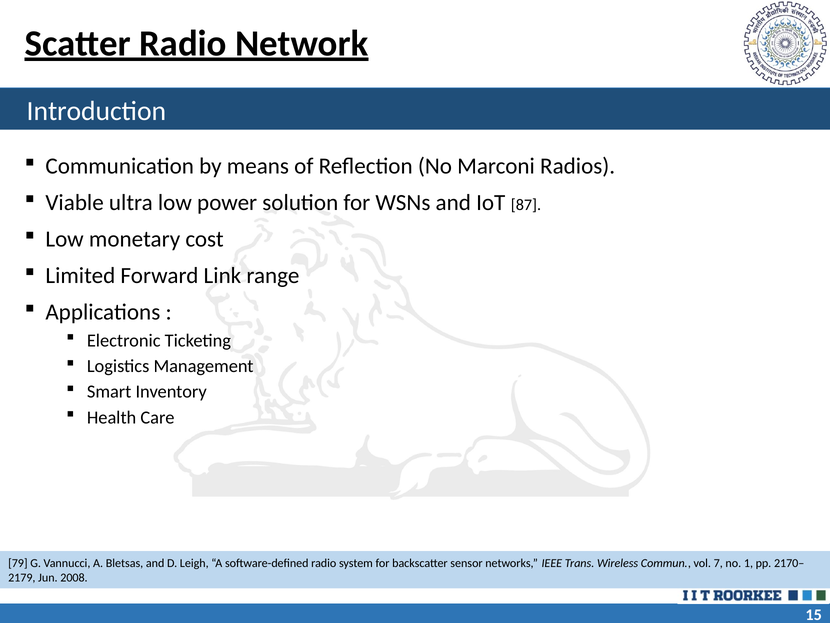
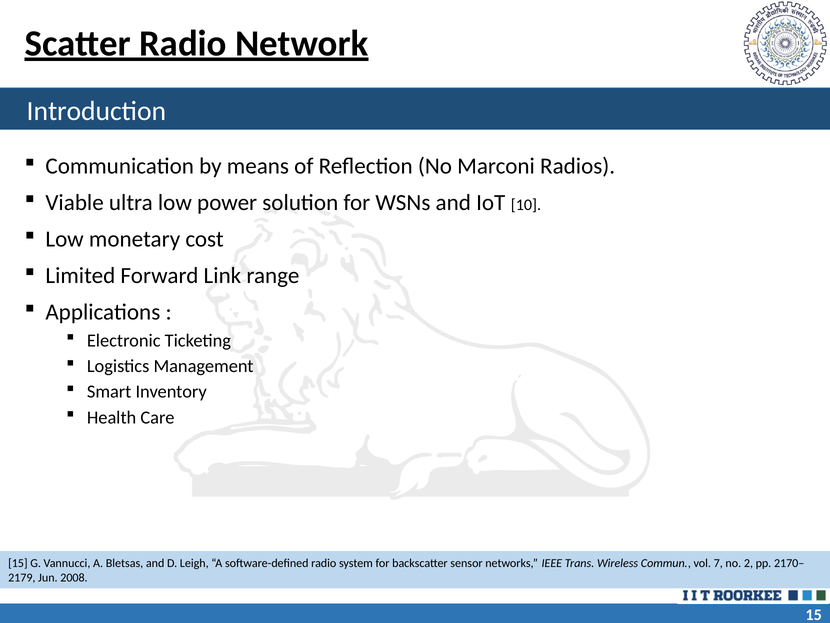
87: 87 -> 10
79 at (18, 563): 79 -> 15
1: 1 -> 2
